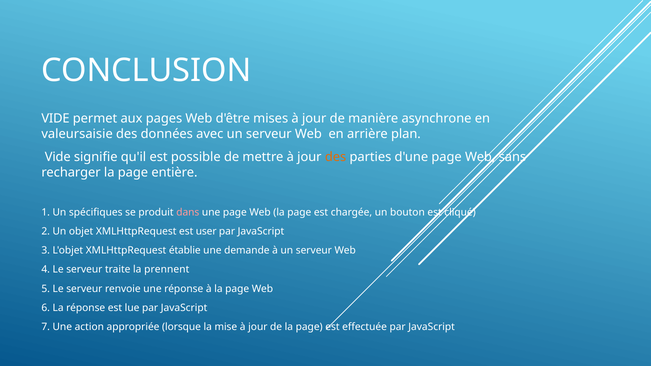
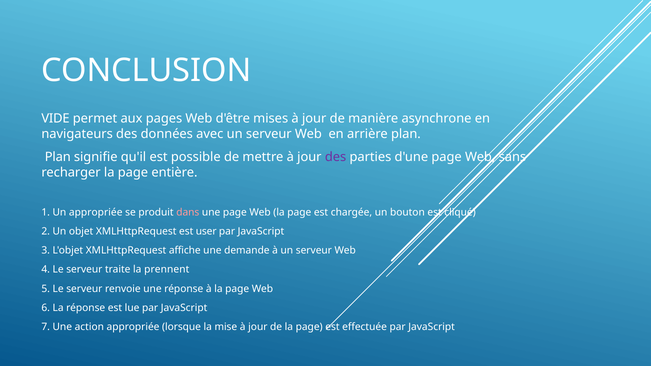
valeursaisie: valeursaisie -> navigateurs
Vide at (58, 157): Vide -> Plan
des at (336, 157) colour: orange -> purple
Un spécifiques: spécifiques -> appropriée
établie: établie -> affiche
